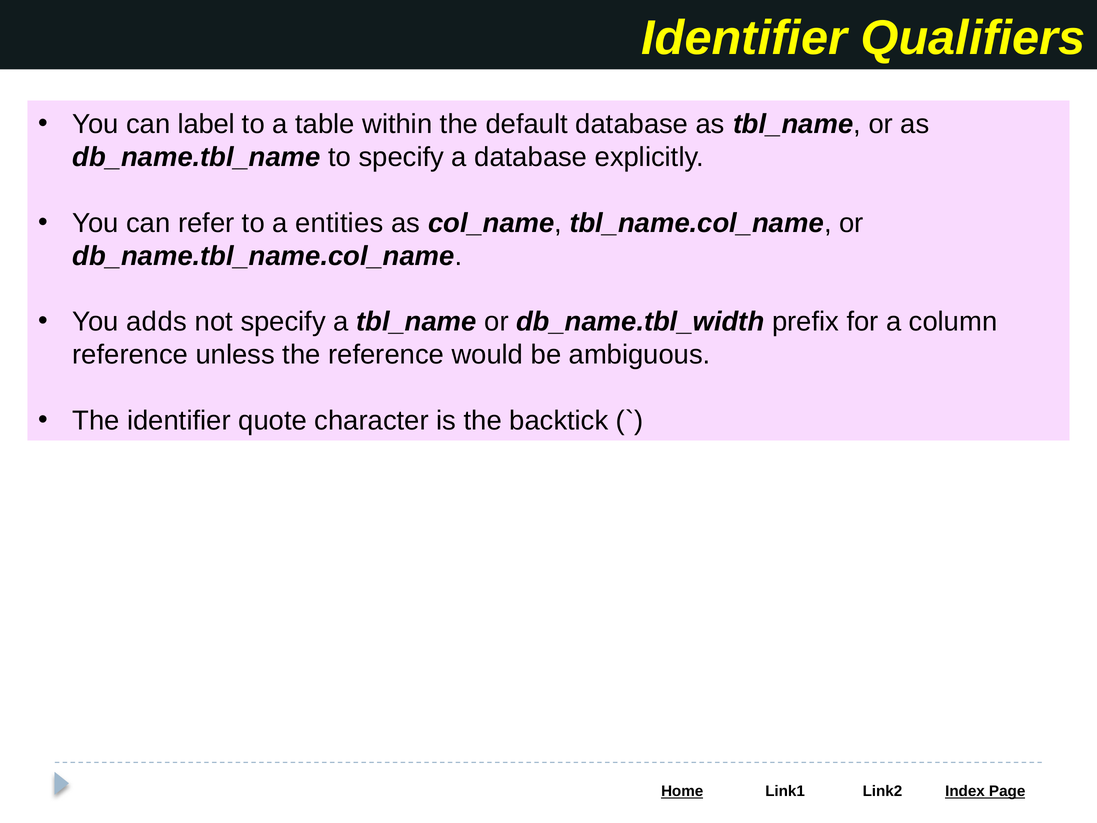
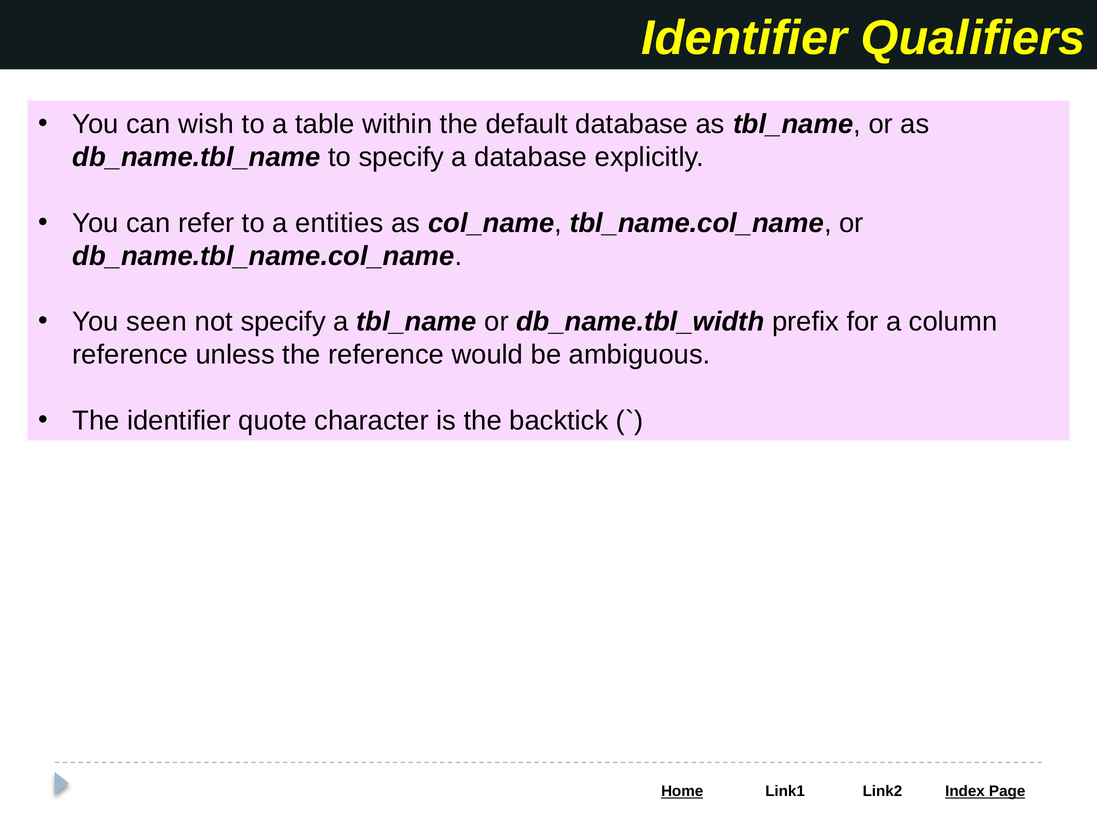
label: label -> wish
adds: adds -> seen
